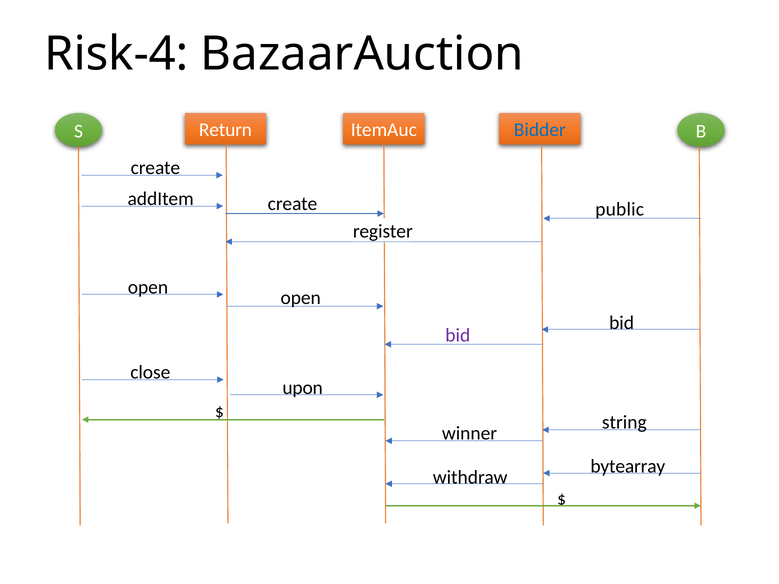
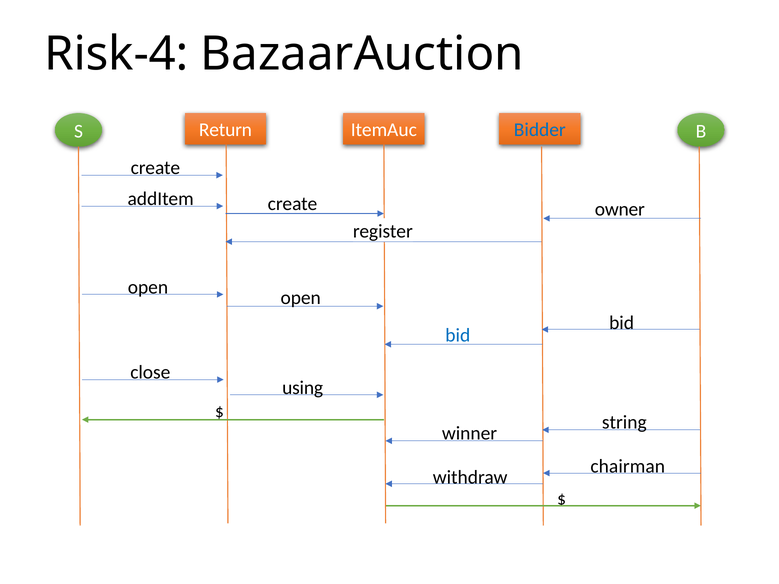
public: public -> owner
bid at (458, 336) colour: purple -> blue
upon: upon -> using
bytearray: bytearray -> chairman
